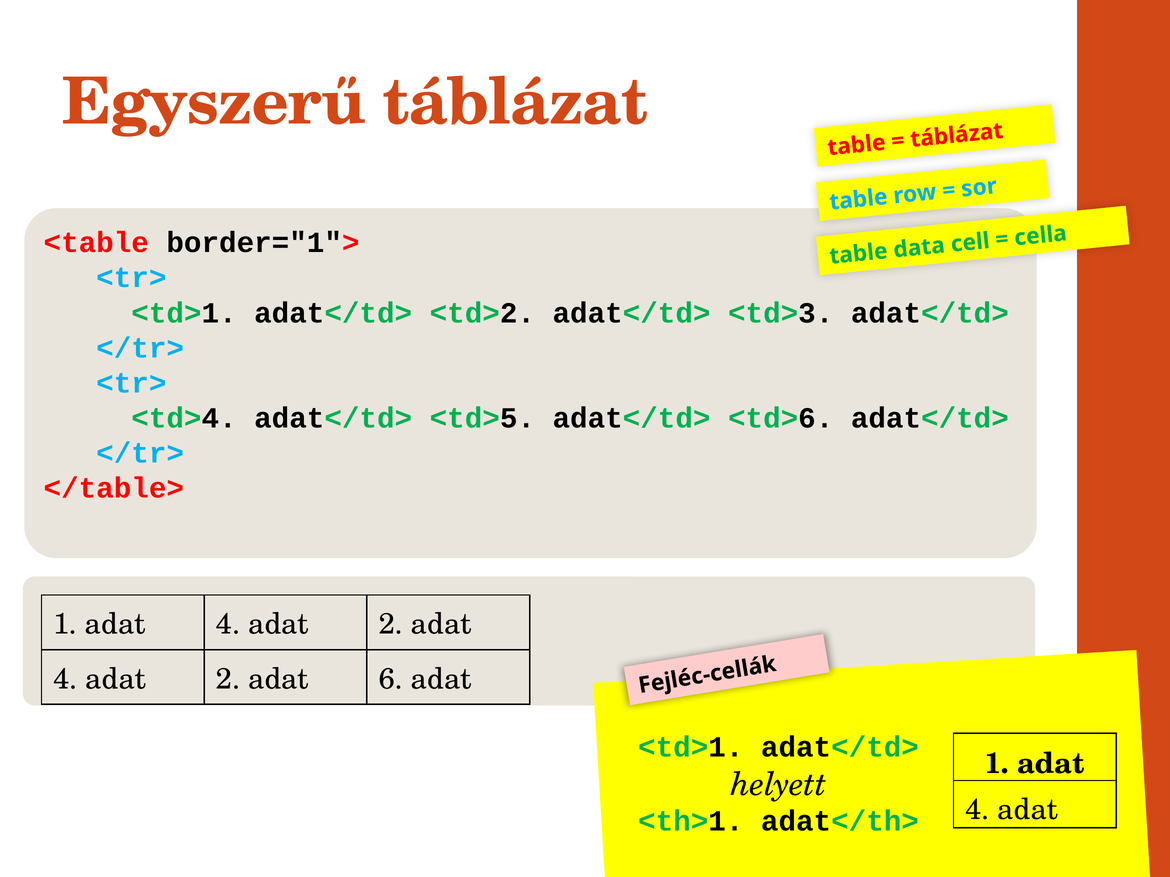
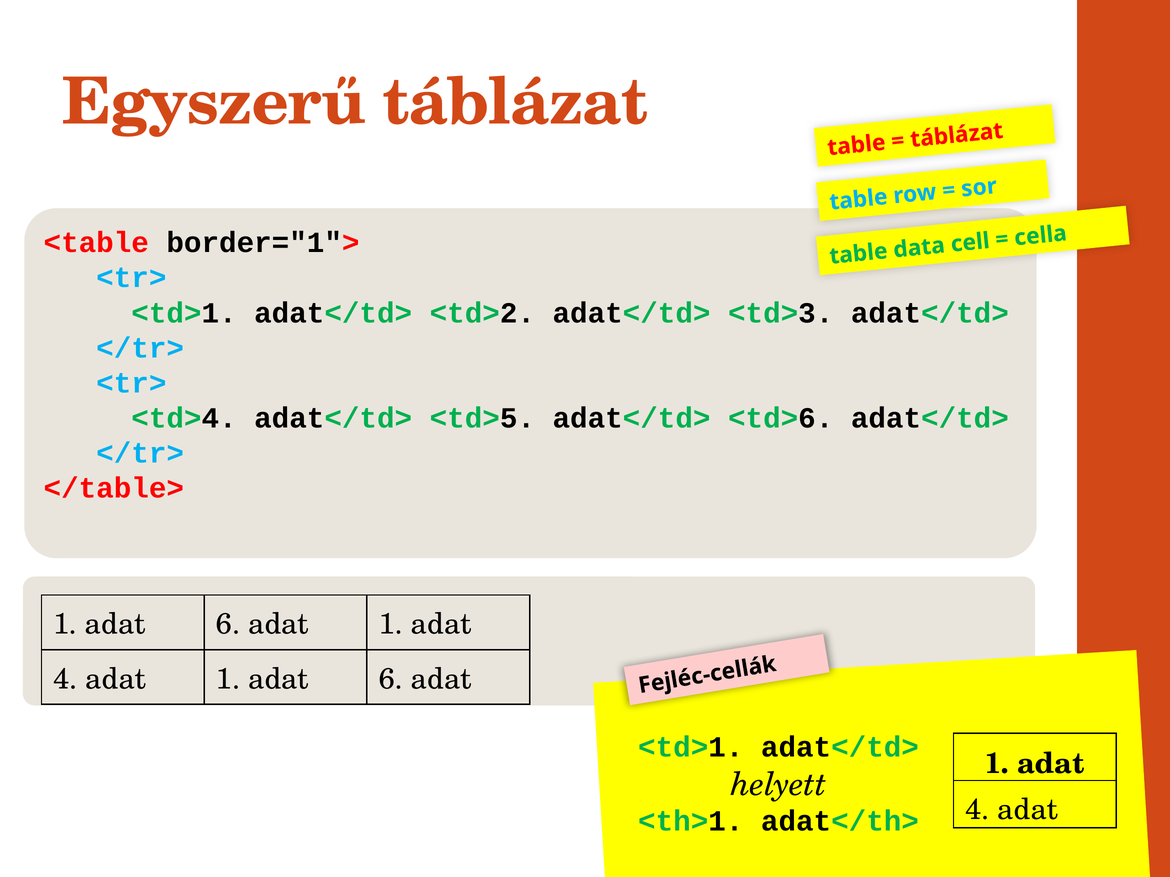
4 at (228, 625): 4 -> 6
2 at (391, 625): 2 -> 1
2 at (228, 679): 2 -> 1
